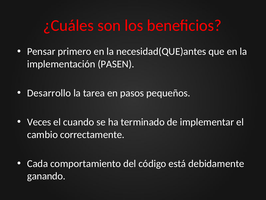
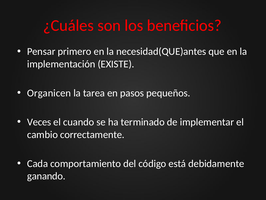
PASEN: PASEN -> EXISTE
Desarrollo: Desarrollo -> Organicen
